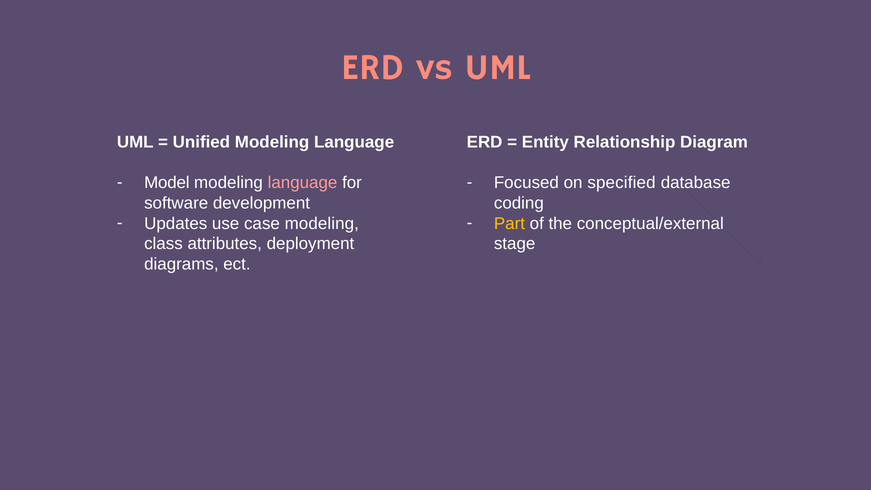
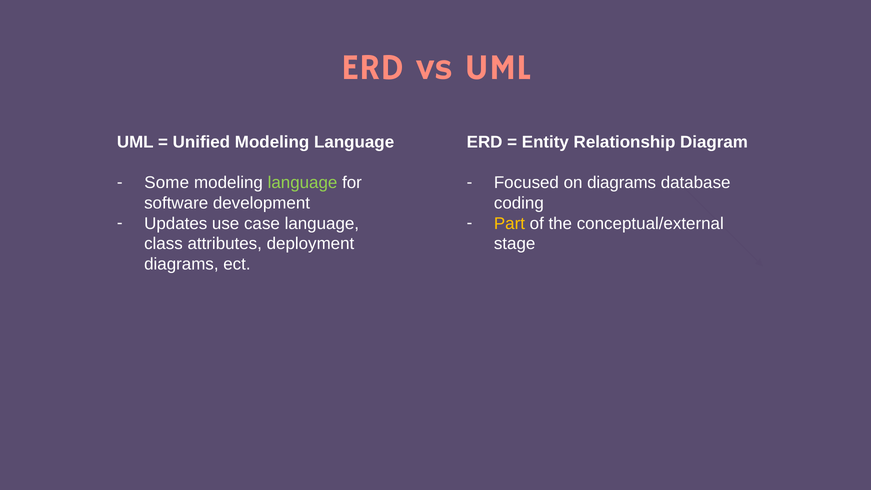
Model: Model -> Some
language at (303, 183) colour: pink -> light green
on specified: specified -> diagrams
case modeling: modeling -> language
